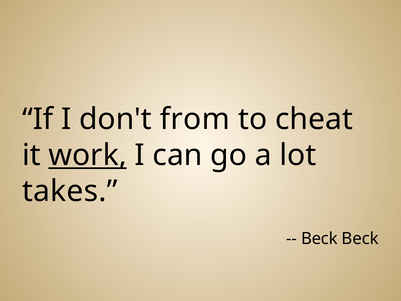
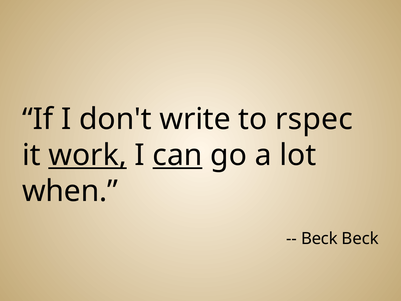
from: from -> write
cheat: cheat -> rspec
can underline: none -> present
takes: takes -> when
